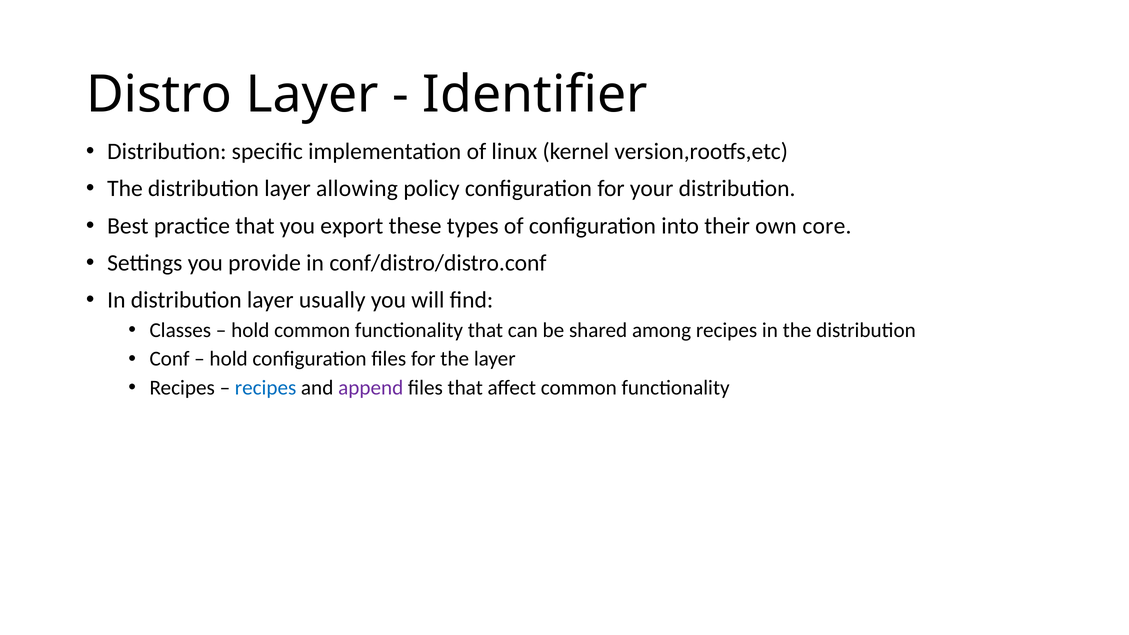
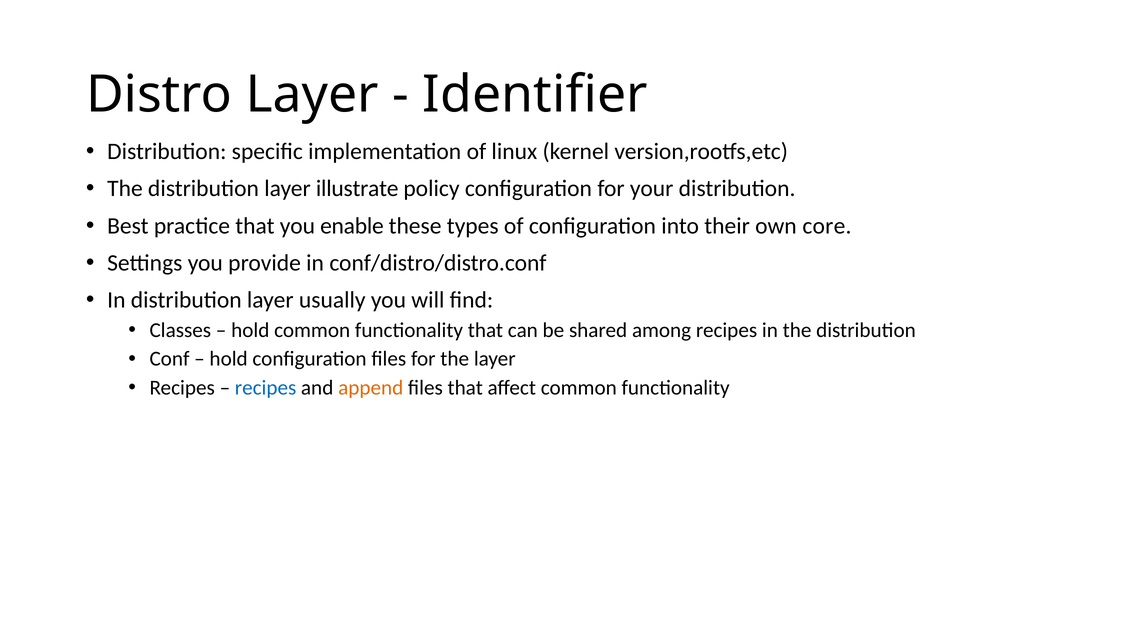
allowing: allowing -> illustrate
export: export -> enable
append colour: purple -> orange
